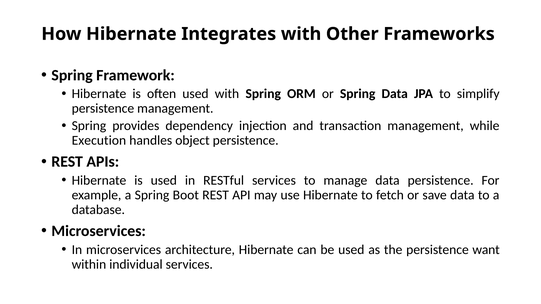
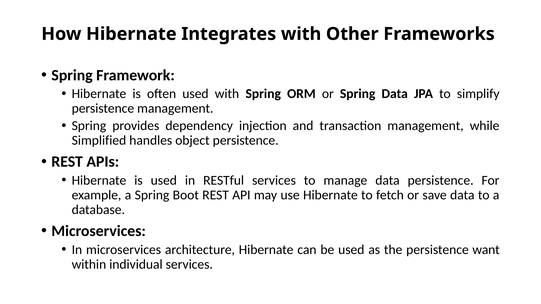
Execution: Execution -> Simplified
